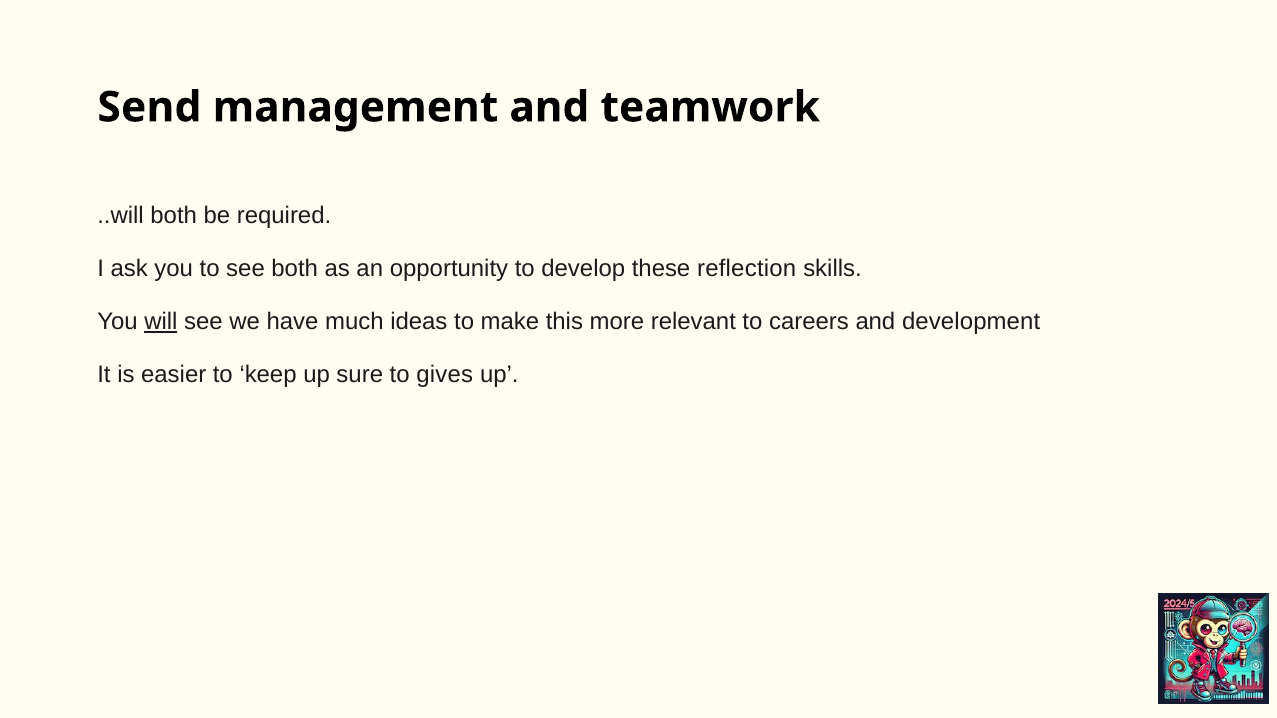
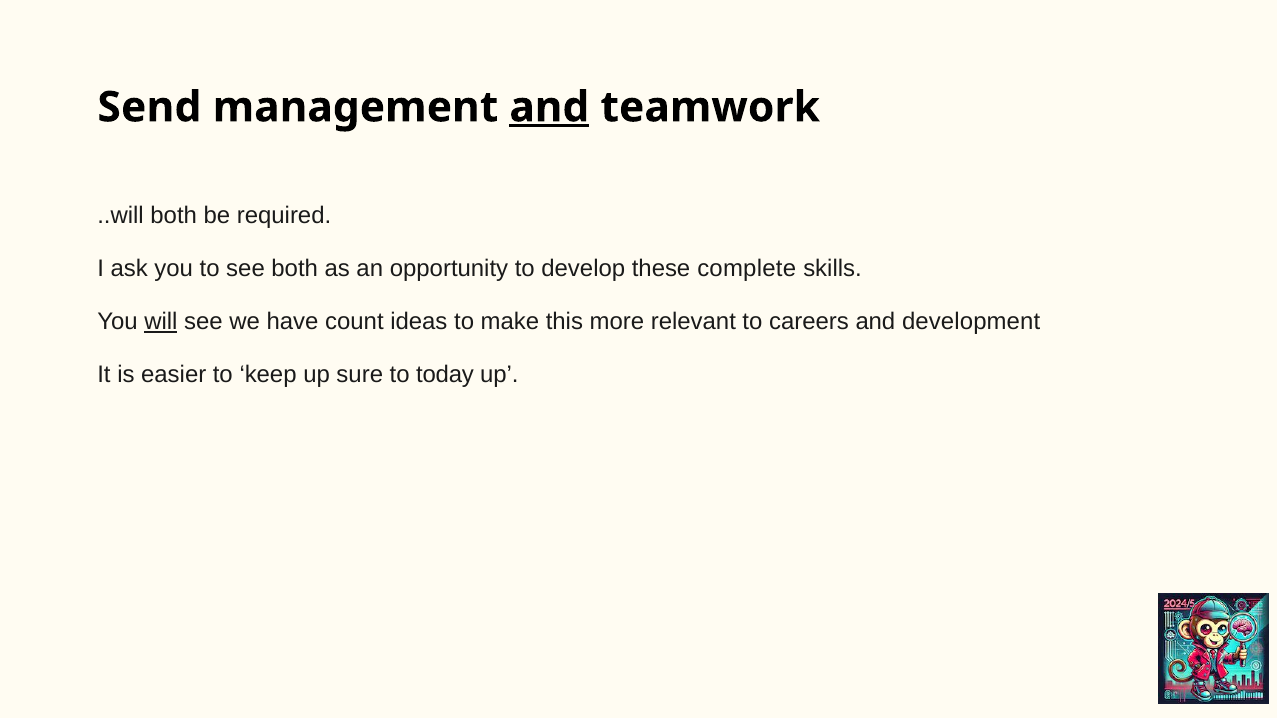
and at (549, 107) underline: none -> present
reflection: reflection -> complete
much: much -> count
gives: gives -> today
